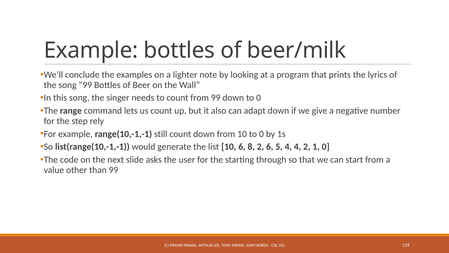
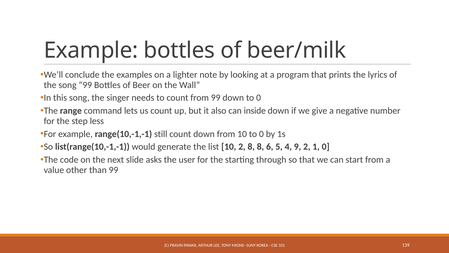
adapt: adapt -> inside
rely: rely -> less
10 6: 6 -> 2
8 2: 2 -> 8
4 4: 4 -> 9
